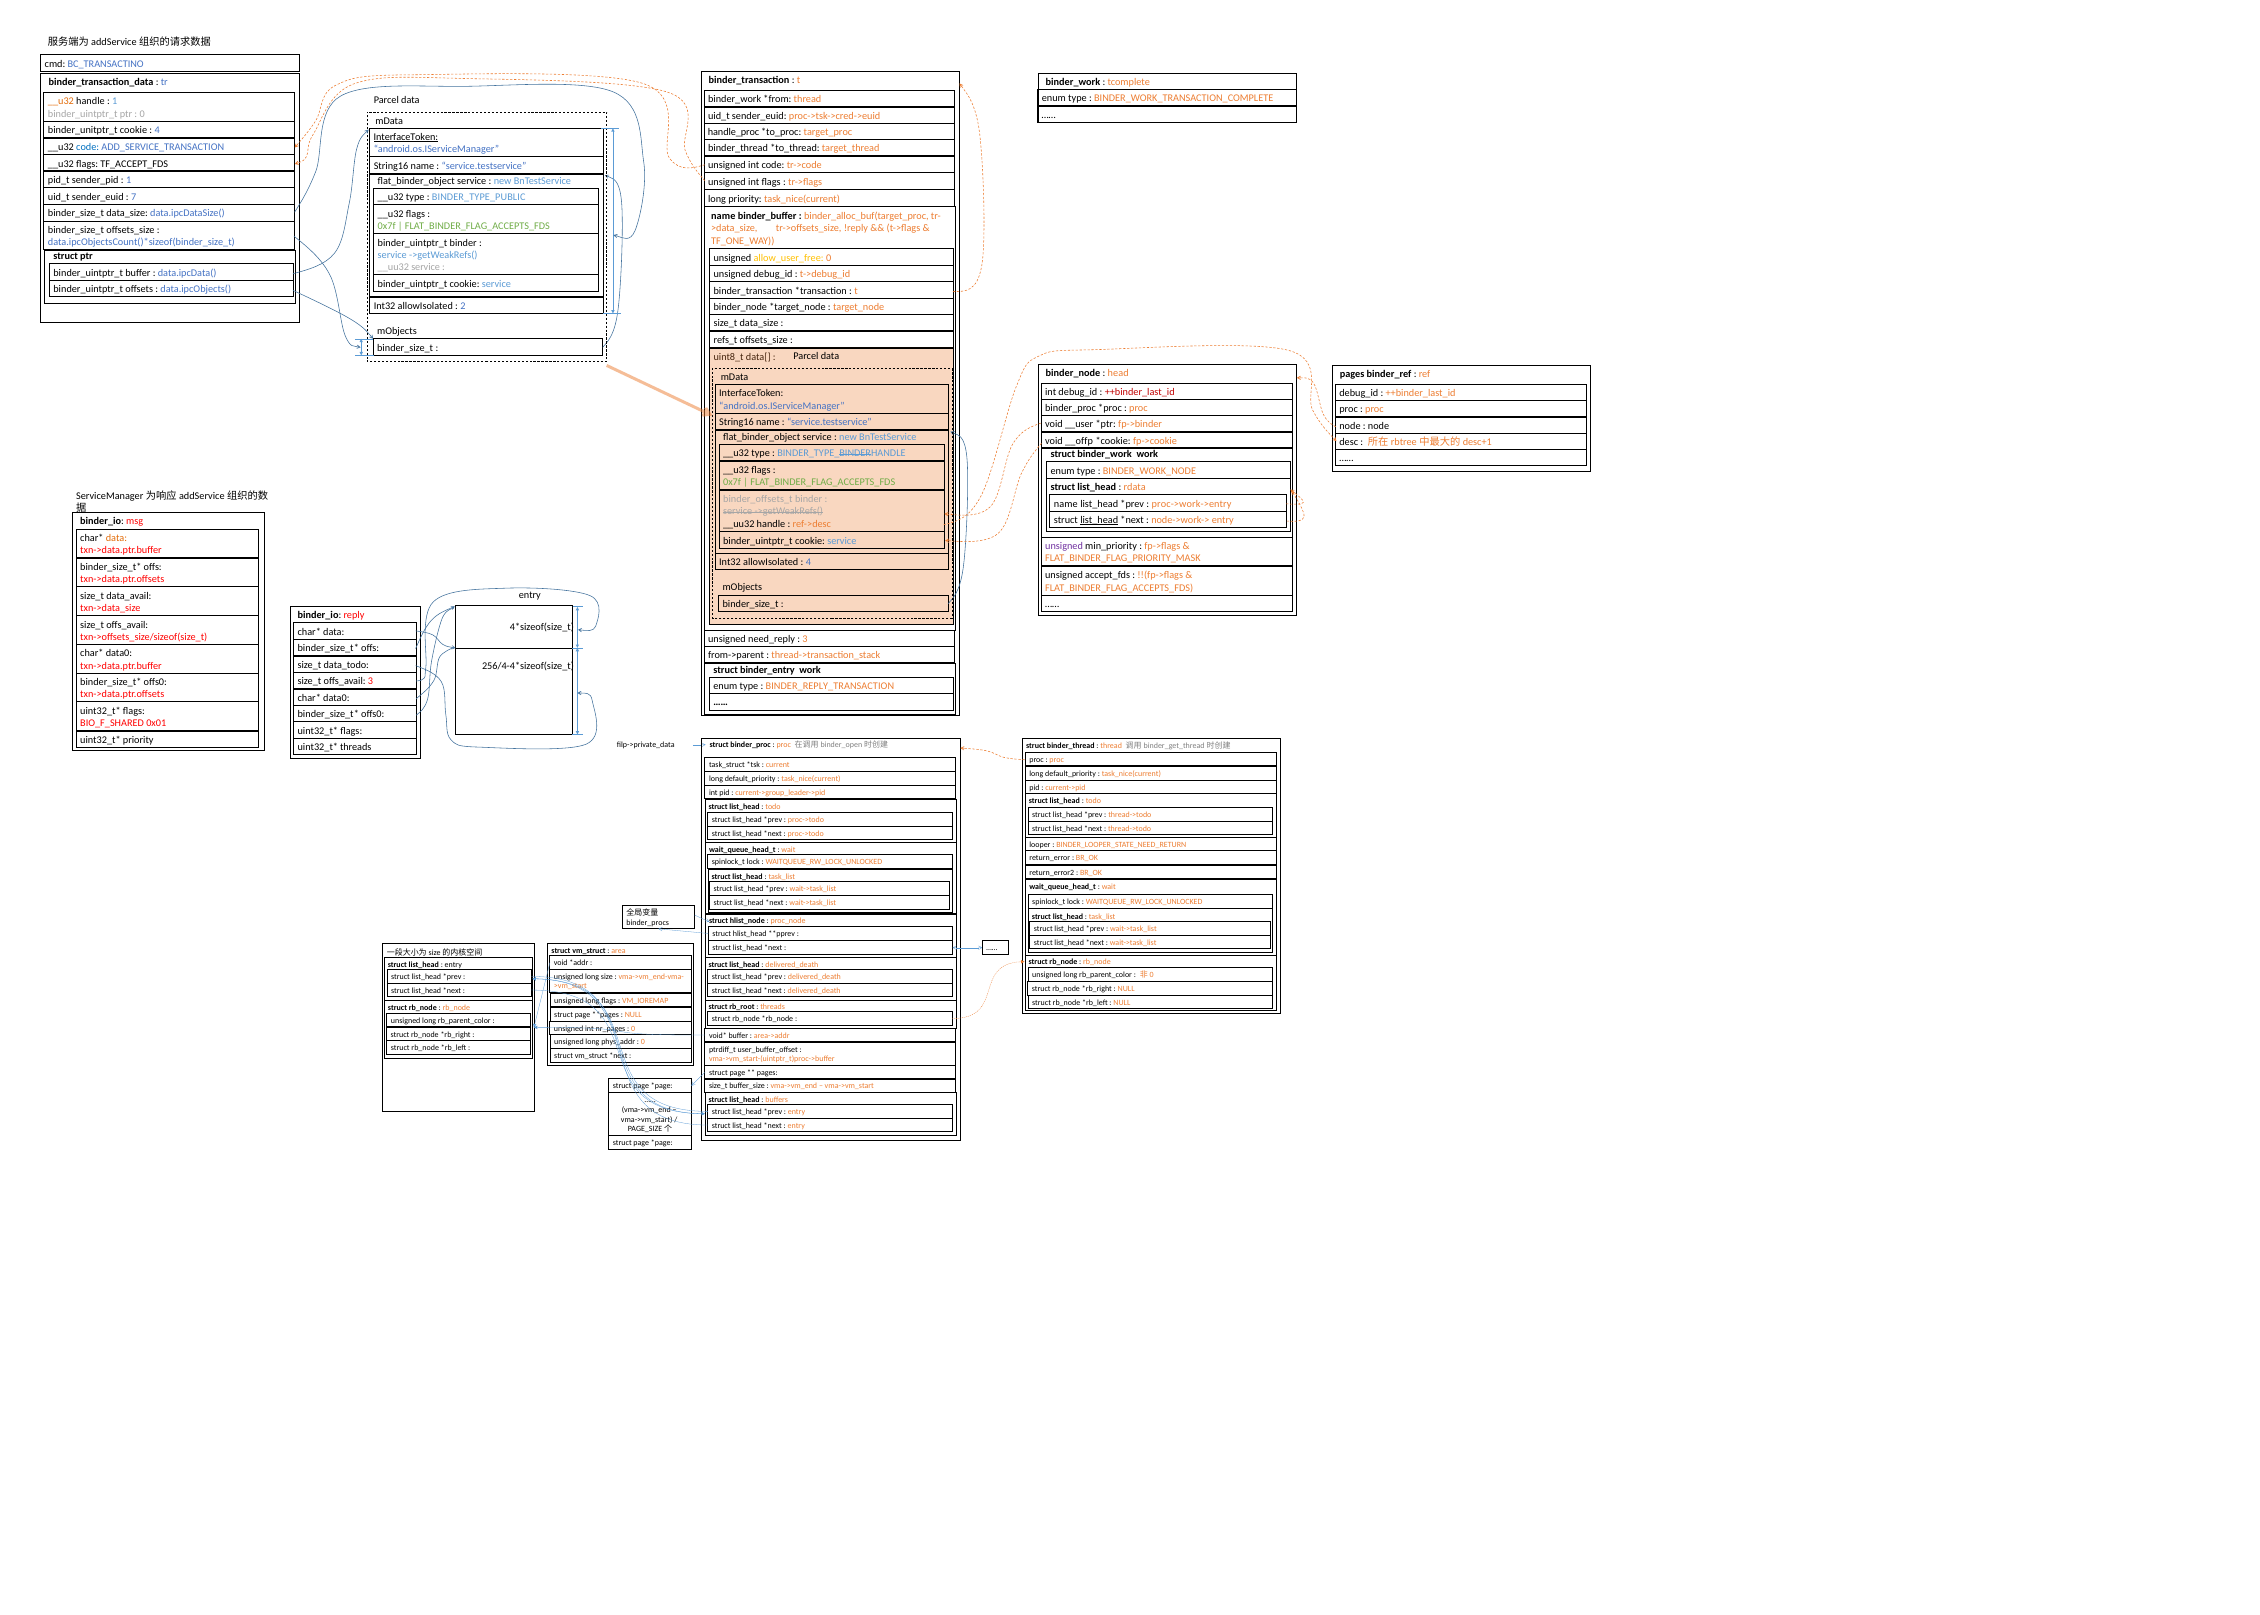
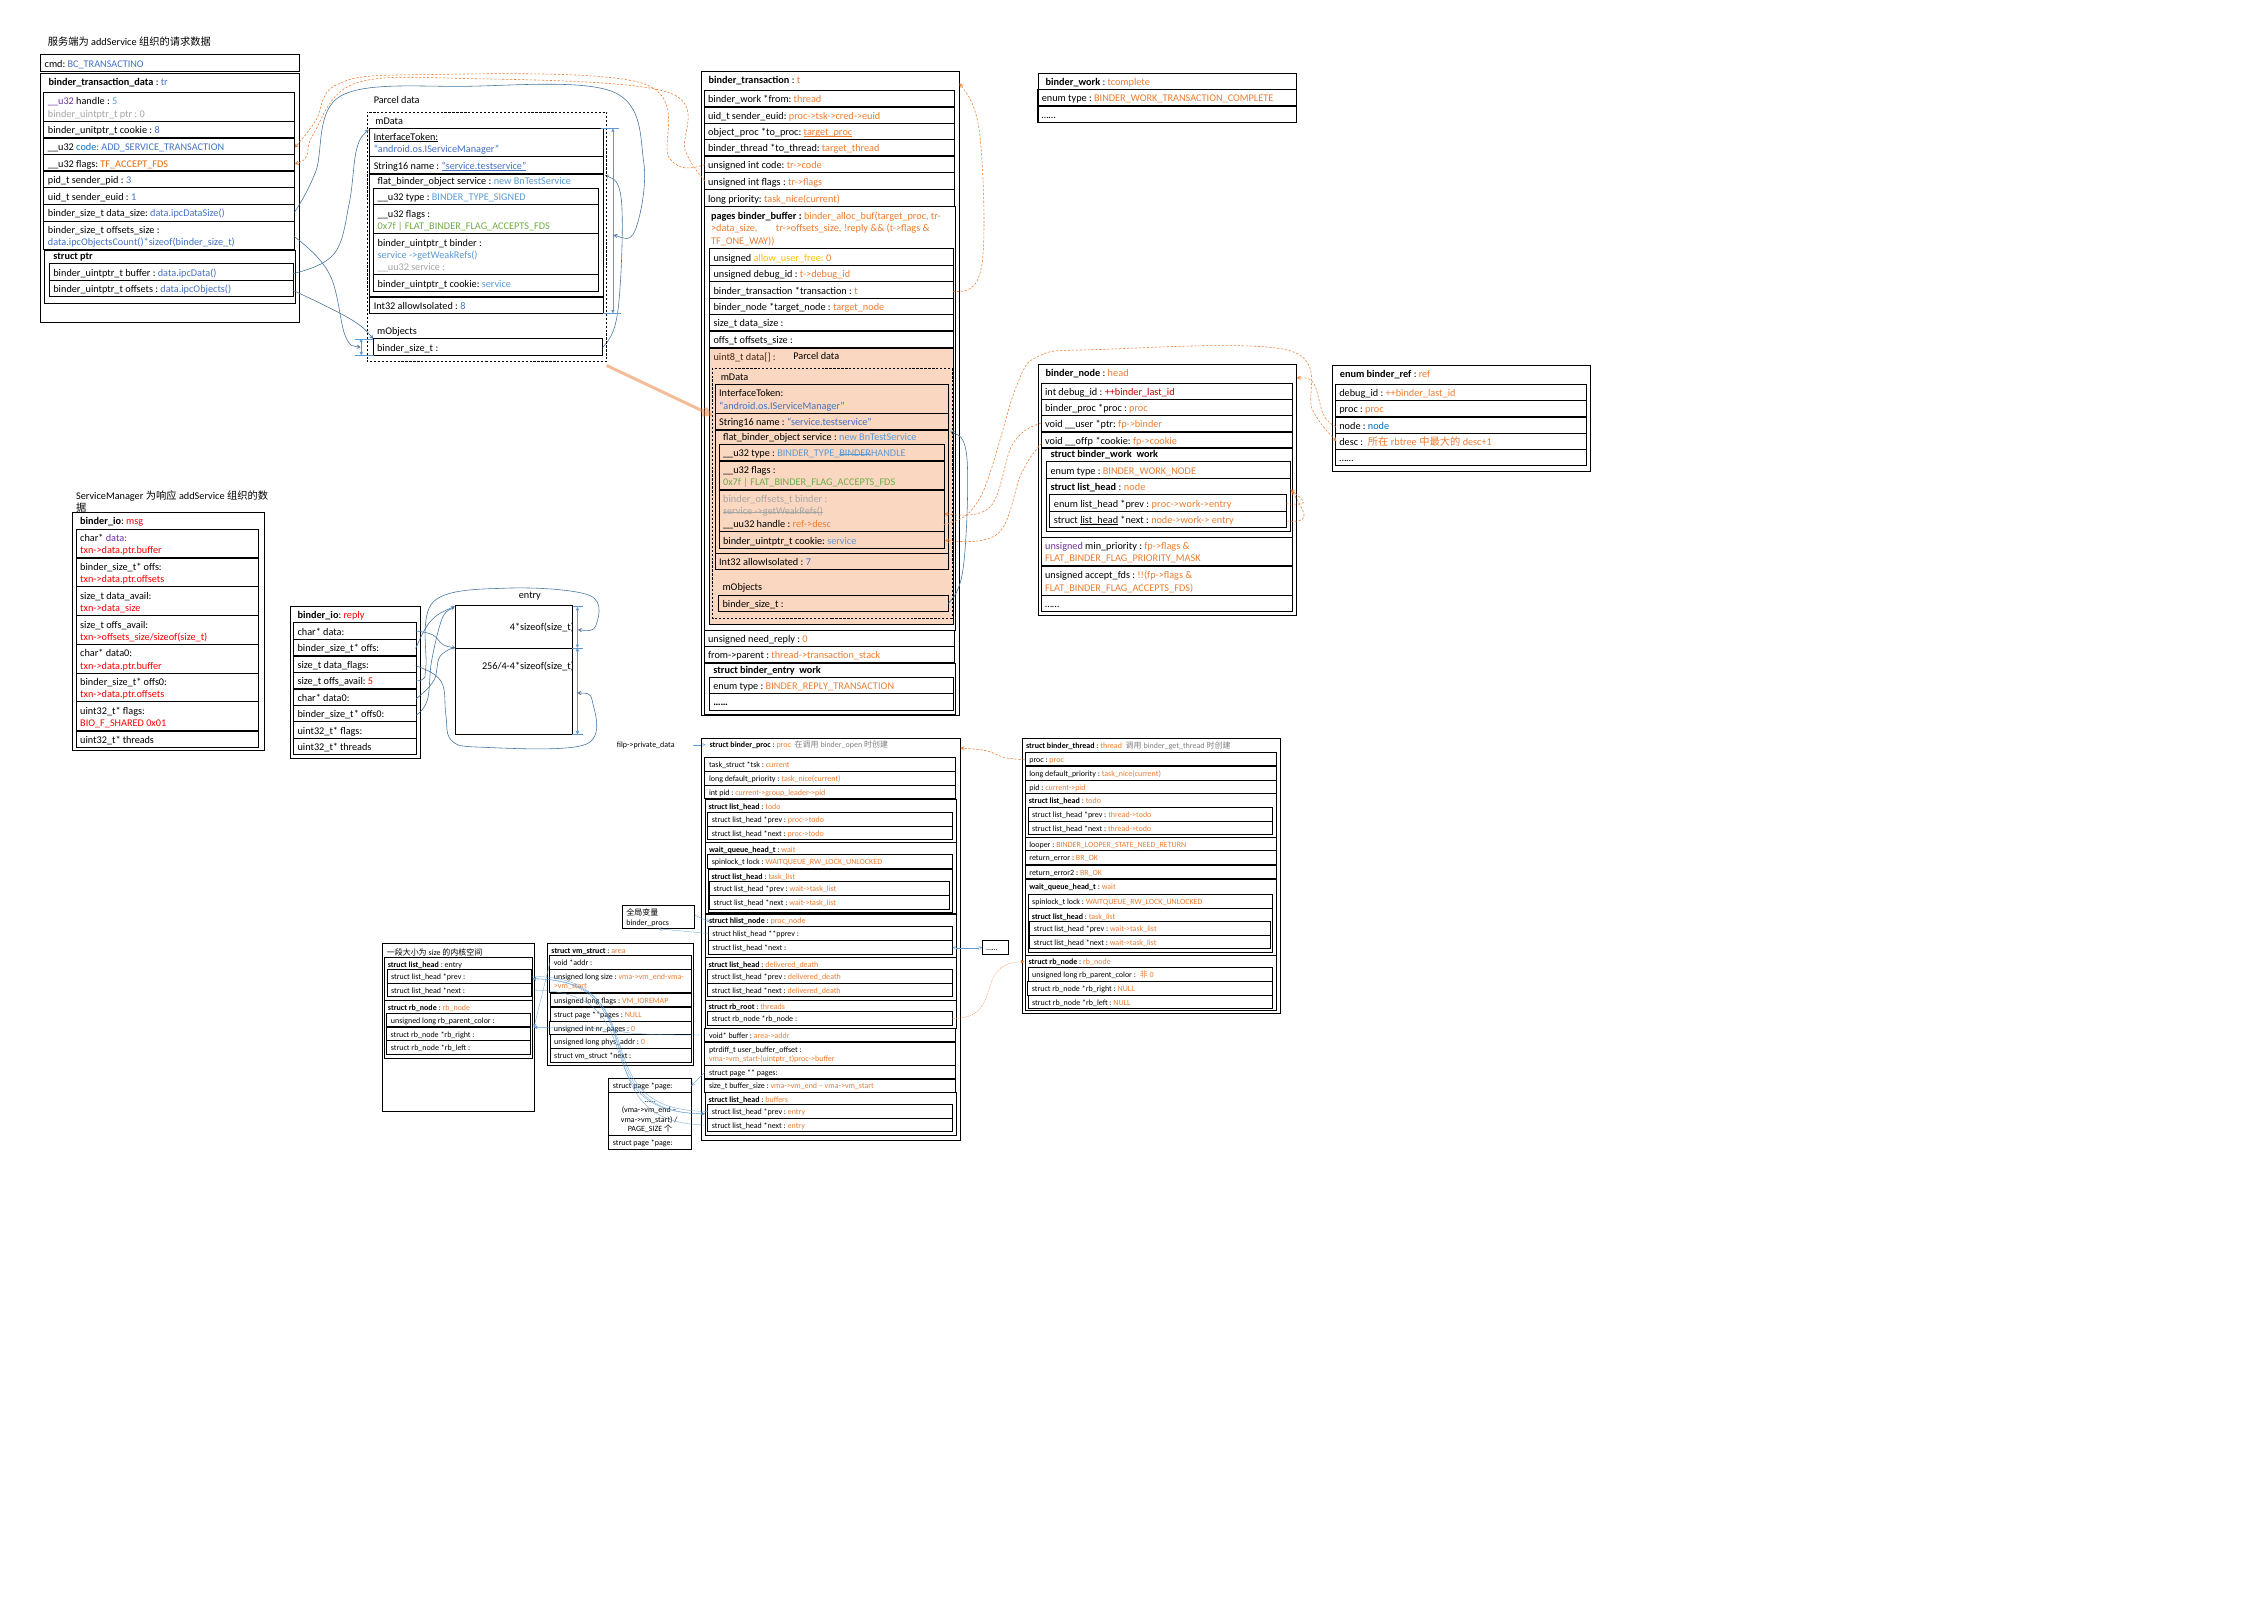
__u32 at (61, 101) colour: orange -> purple
1 at (115, 101): 1 -> 5
4 at (157, 130): 4 -> 8
handle_proc: handle_proc -> object_proc
target_proc underline: none -> present
TF_ACCEPT_FDS colour: black -> orange
service.testservice at (484, 166) underline: none -> present
1 at (129, 180): 1 -> 3
7: 7 -> 1
BINDER_TYPE_PUBLIC: BINDER_TYPE_PUBLIC -> BINDER_TYPE_SIGNED
name at (723, 216): name -> pages
2 at (463, 306): 2 -> 8
refs_t: refs_t -> offs_t
pages at (1352, 374): pages -> enum
node at (1379, 426) colour: black -> blue
rdata at (1135, 487): rdata -> node
name at (1066, 503): name -> enum
data at (116, 538) colour: orange -> purple
4 at (808, 562): 4 -> 7
3 at (805, 639): 3 -> 0
data_todo: data_todo -> data_flags
offs_avail 3: 3 -> 5
priority at (138, 740): priority -> threads
